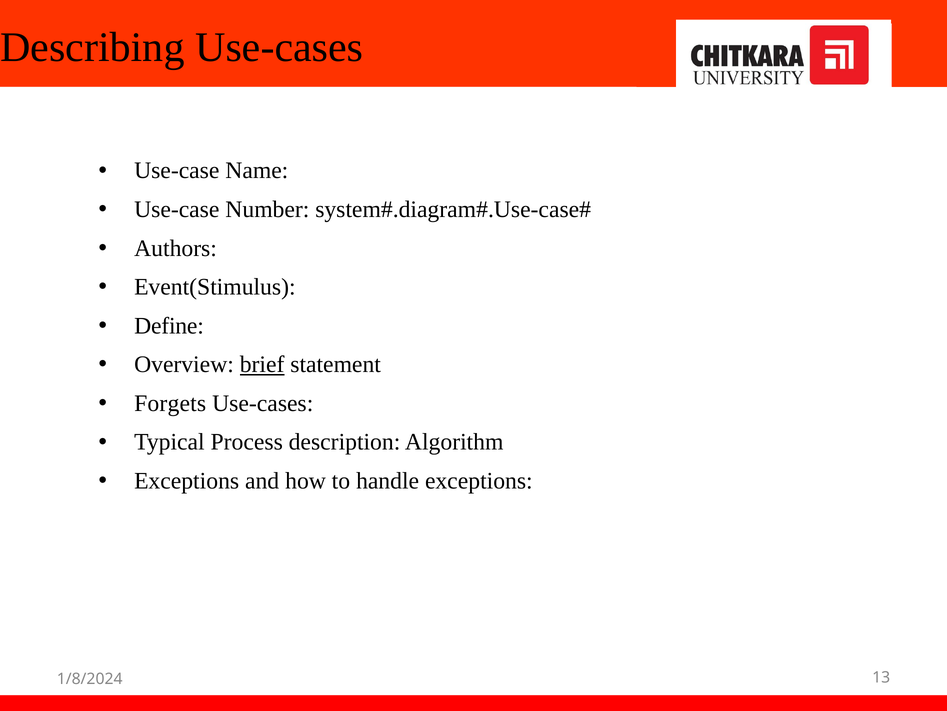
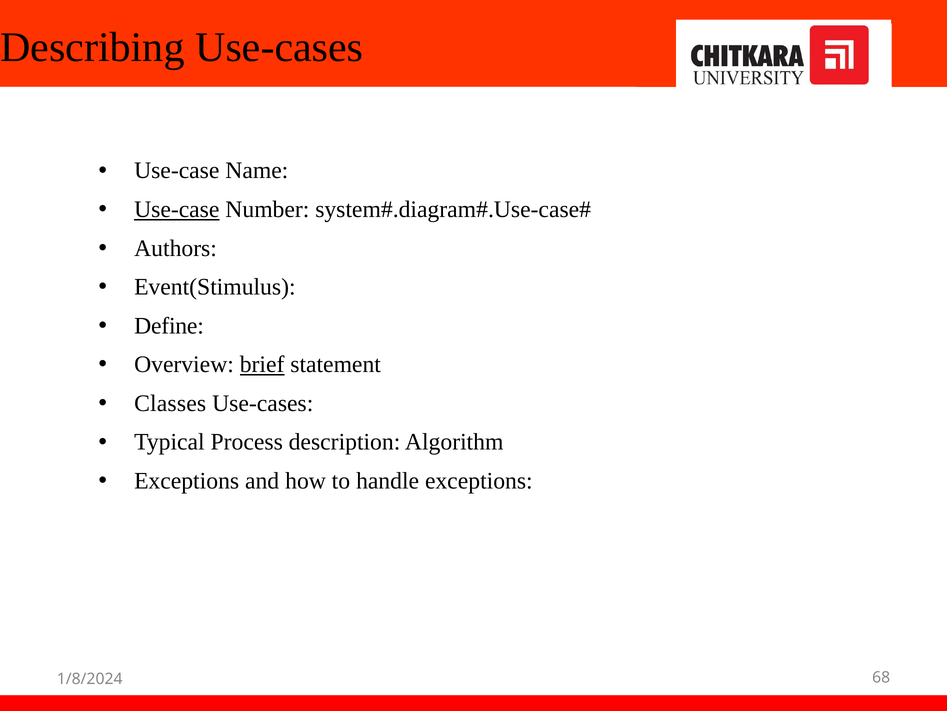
Use-case at (177, 209) underline: none -> present
Forgets: Forgets -> Classes
13: 13 -> 68
